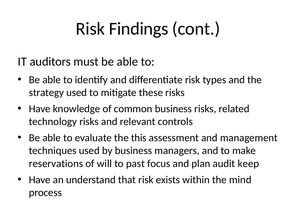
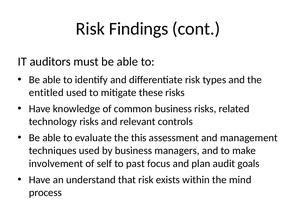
strategy: strategy -> entitled
reservations: reservations -> involvement
will: will -> self
keep: keep -> goals
